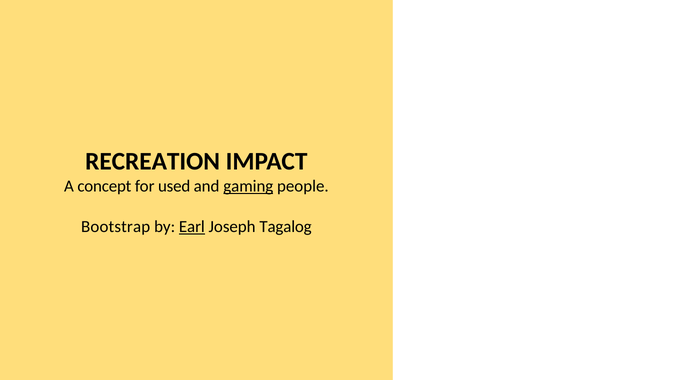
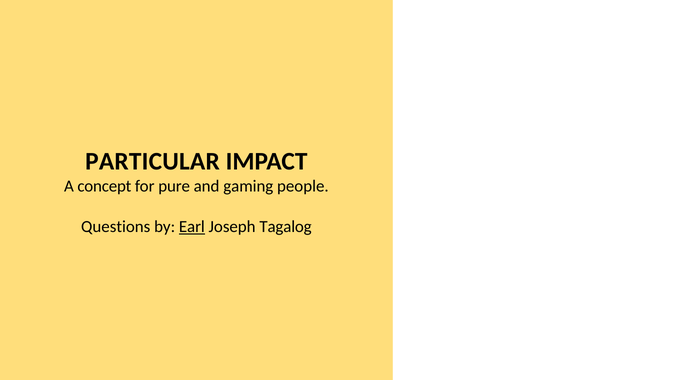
RECREATION: RECREATION -> PARTICULAR
used: used -> pure
gaming underline: present -> none
Bootstrap: Bootstrap -> Questions
